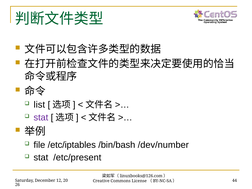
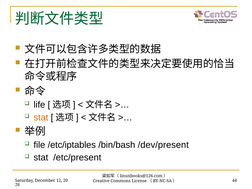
list: list -> life
stat at (41, 117) colour: purple -> orange
/dev/number: /dev/number -> /dev/present
